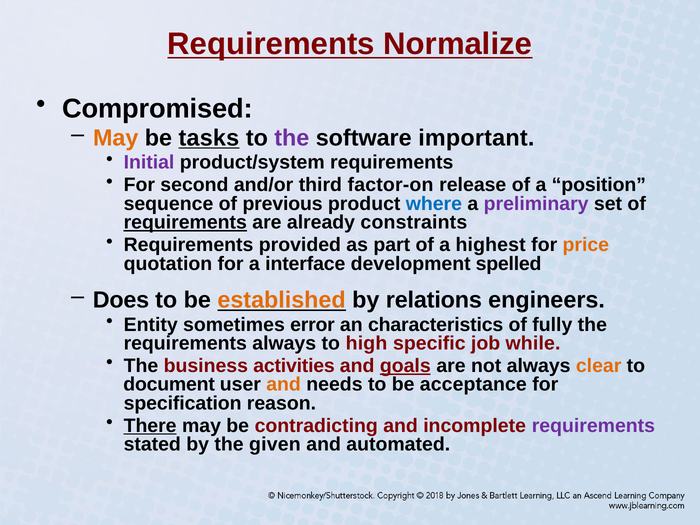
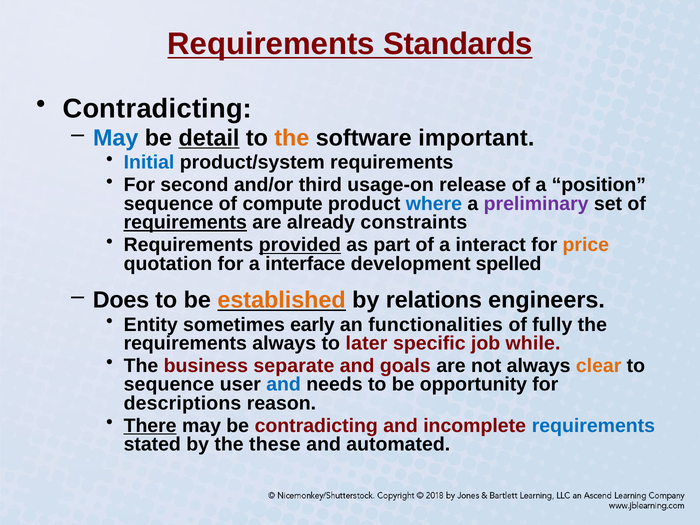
Normalize: Normalize -> Standards
Compromised at (158, 109): Compromised -> Contradicting
May at (116, 138) colour: orange -> blue
tasks: tasks -> detail
the at (292, 138) colour: purple -> orange
Initial colour: purple -> blue
factor-on: factor-on -> usage-on
previous: previous -> compute
provided underline: none -> present
highest: highest -> interact
error: error -> early
characteristics: characteristics -> functionalities
high: high -> later
activities: activities -> separate
goals underline: present -> none
document at (169, 385): document -> sequence
and at (284, 385) colour: orange -> blue
acceptance: acceptance -> opportunity
specification: specification -> descriptions
requirements at (593, 426) colour: purple -> blue
given: given -> these
